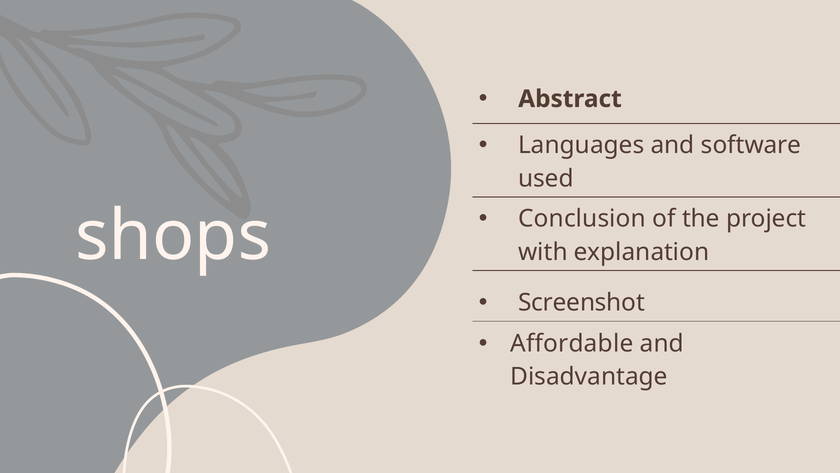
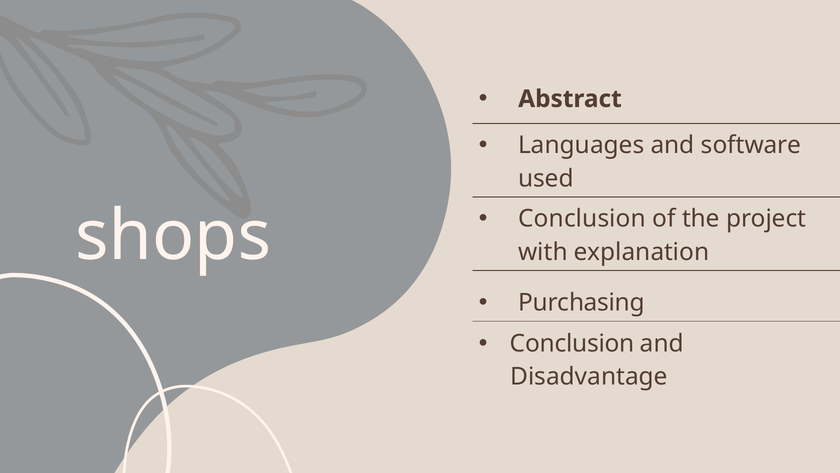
Screenshot: Screenshot -> Purchasing
Affordable at (572, 343): Affordable -> Conclusion
